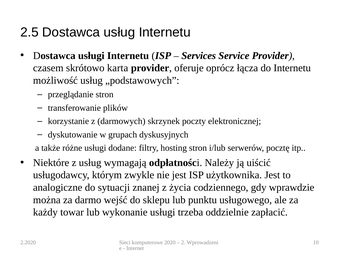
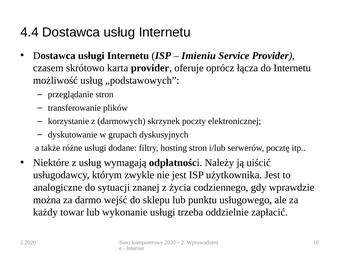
2.5: 2.5 -> 4.4
Services: Services -> Imieniu
